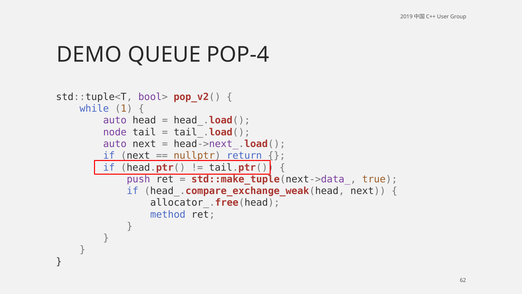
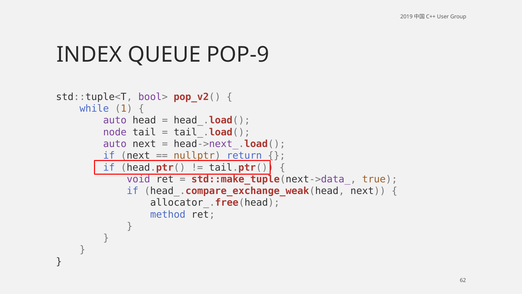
DEMO: DEMO -> INDEX
POP-4: POP-4 -> POP-9
push: push -> void
